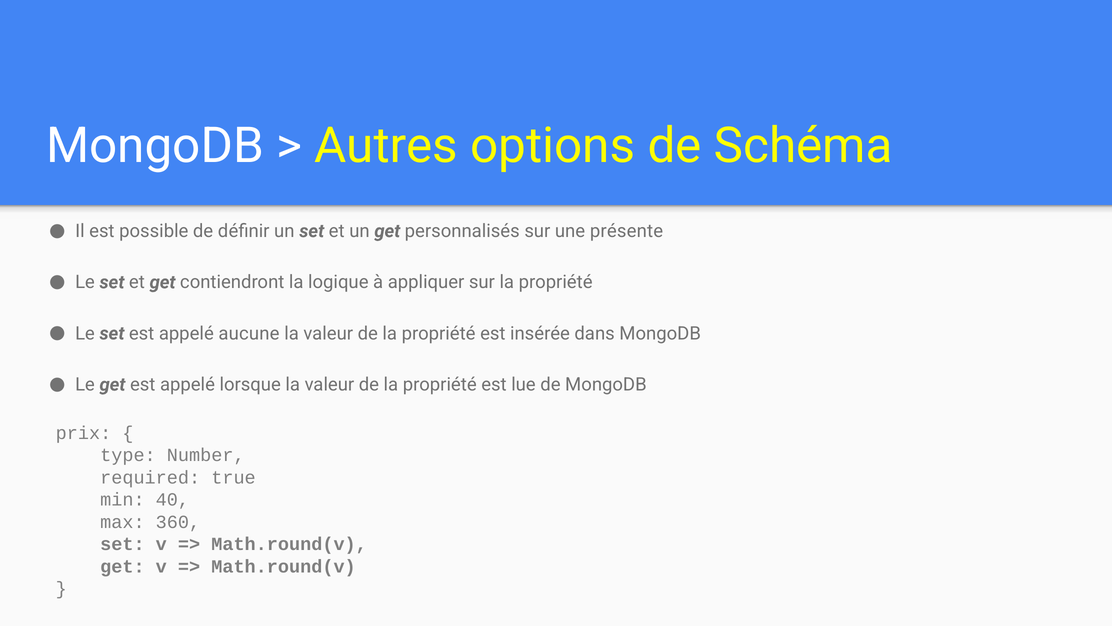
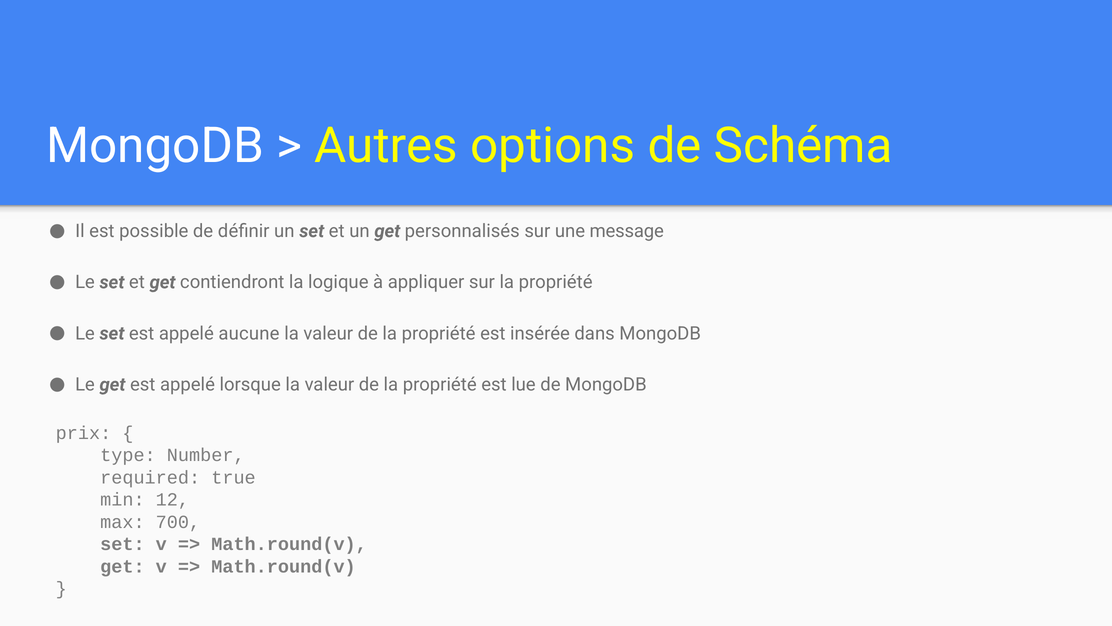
présente: présente -> message
40: 40 -> 12
360: 360 -> 700
